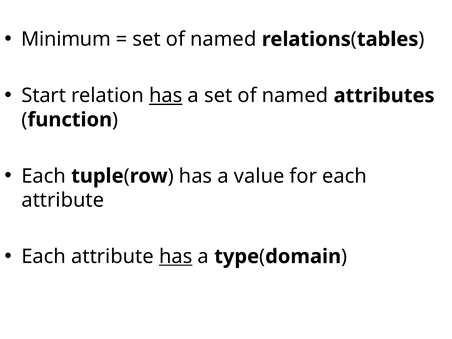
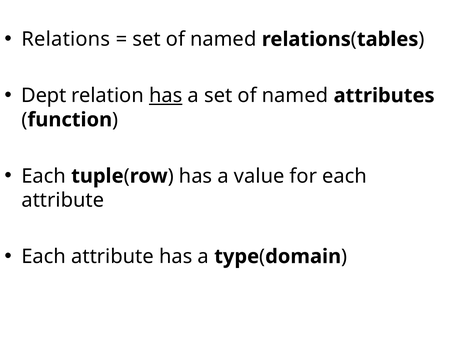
Minimum at (66, 39): Minimum -> Relations
Start: Start -> Dept
has at (176, 256) underline: present -> none
